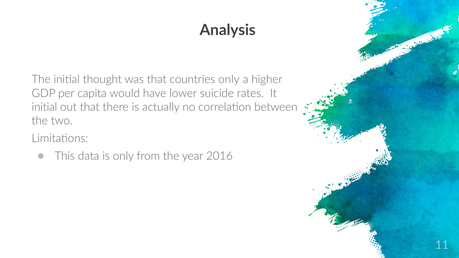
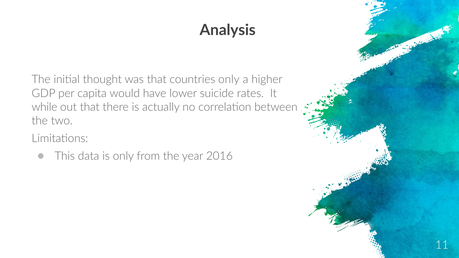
initial at (44, 107): initial -> while
